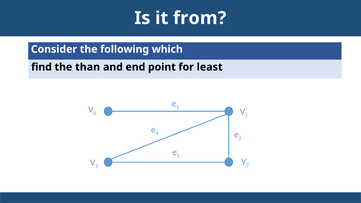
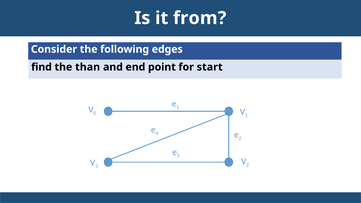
which: which -> edges
least: least -> start
